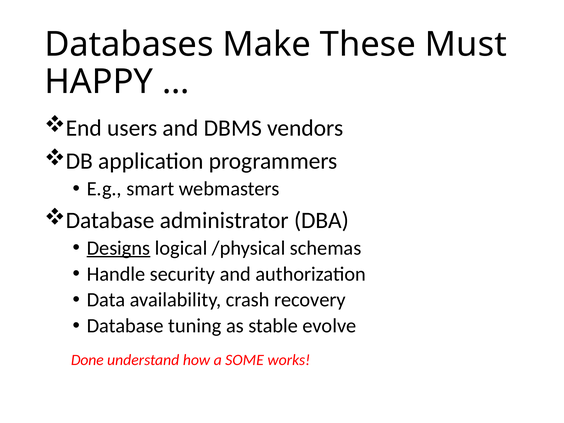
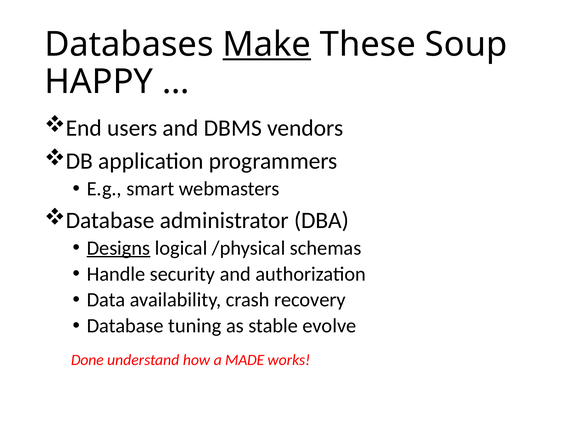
Make underline: none -> present
Must: Must -> Soup
SOME: SOME -> MADE
